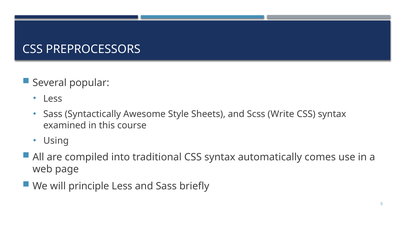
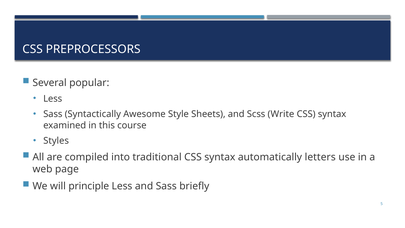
Using: Using -> Styles
comes: comes -> letters
